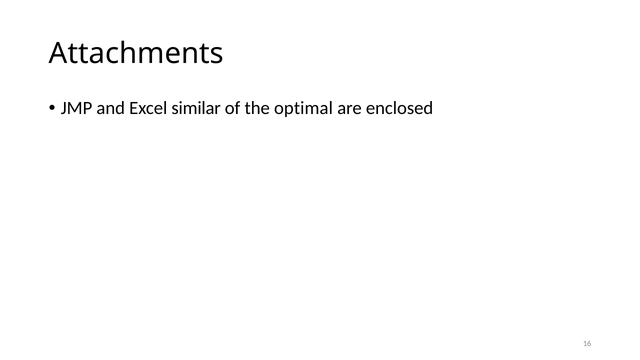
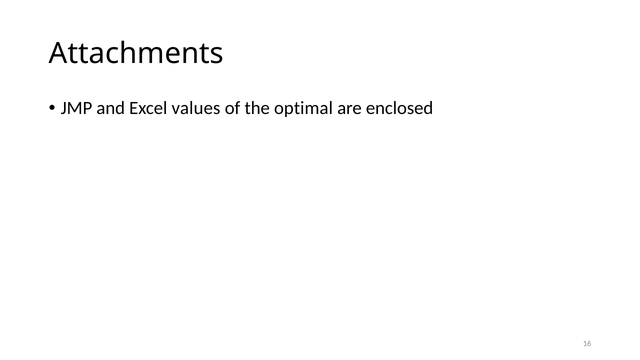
similar: similar -> values
